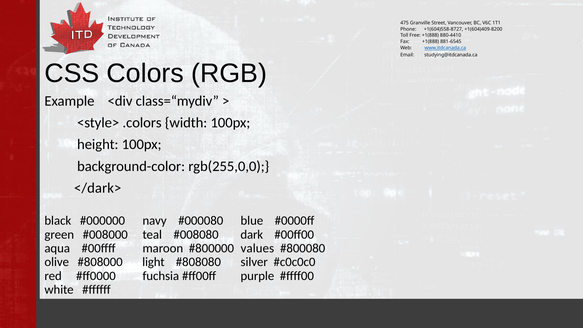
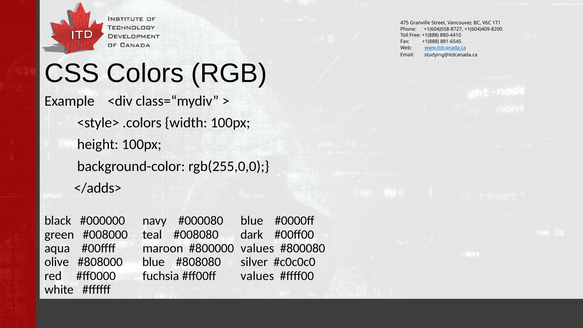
</dark>: </dark> -> </adds>
light at (153, 262): light -> blue
purple at (257, 276): purple -> values
